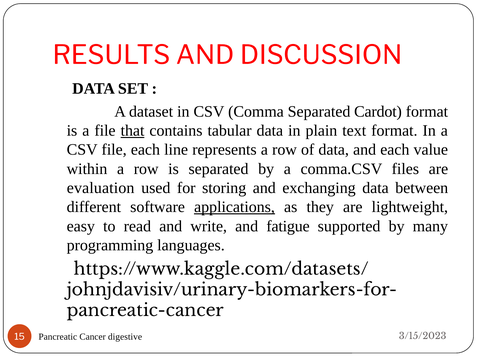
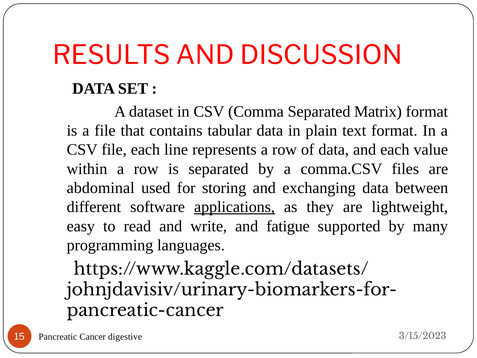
Cardot: Cardot -> Matrix
that underline: present -> none
evaluation: evaluation -> abdominal
